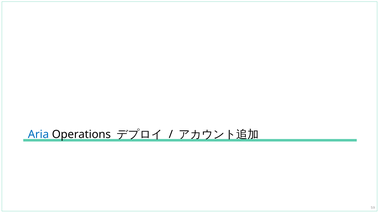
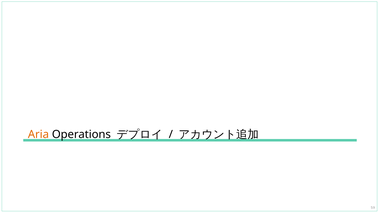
Aria colour: blue -> orange
